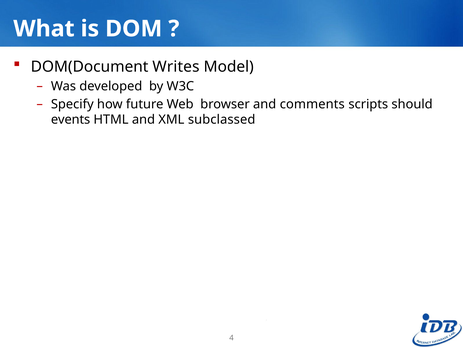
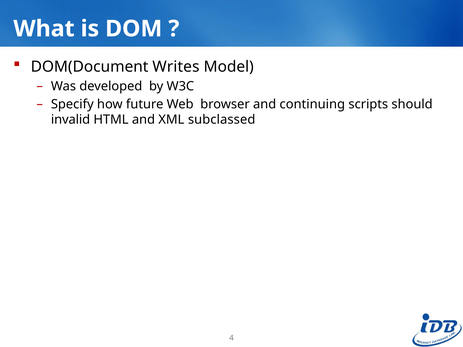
comments: comments -> continuing
events: events -> invalid
